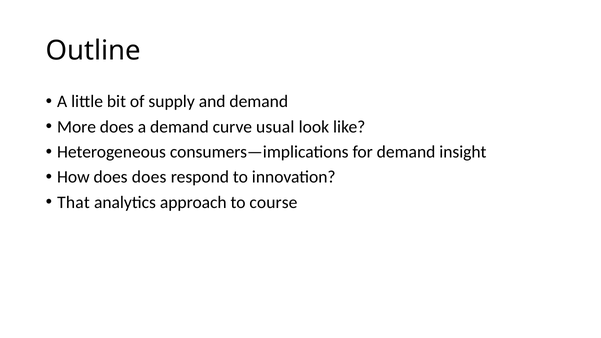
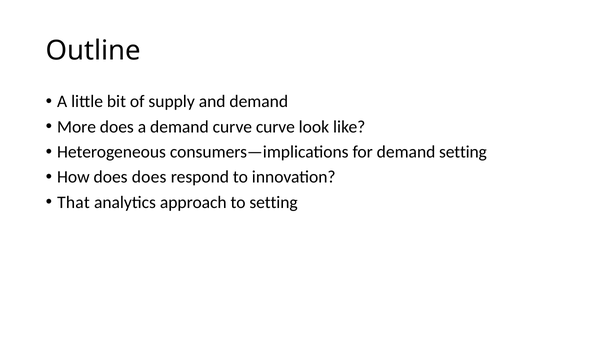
curve usual: usual -> curve
demand insight: insight -> setting
to course: course -> setting
